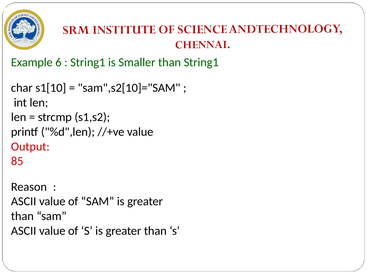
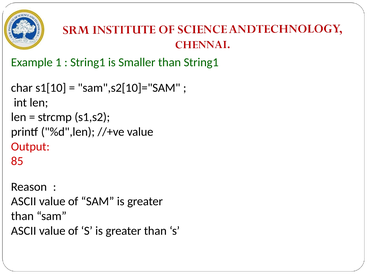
6: 6 -> 1
